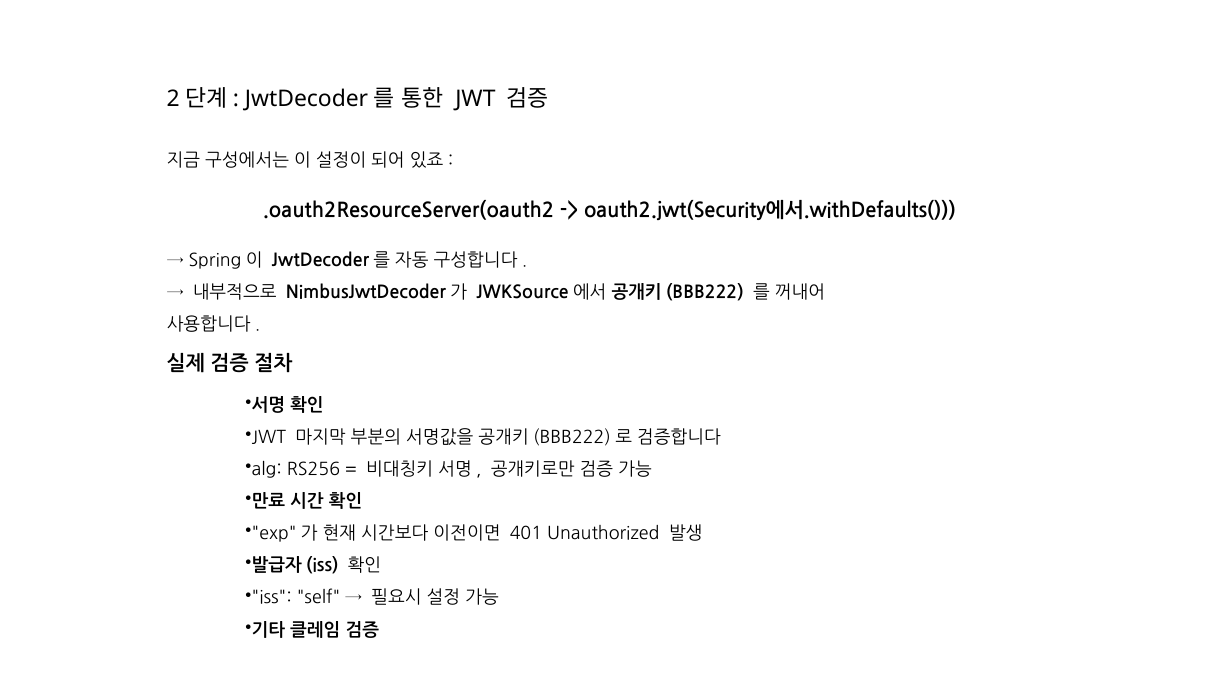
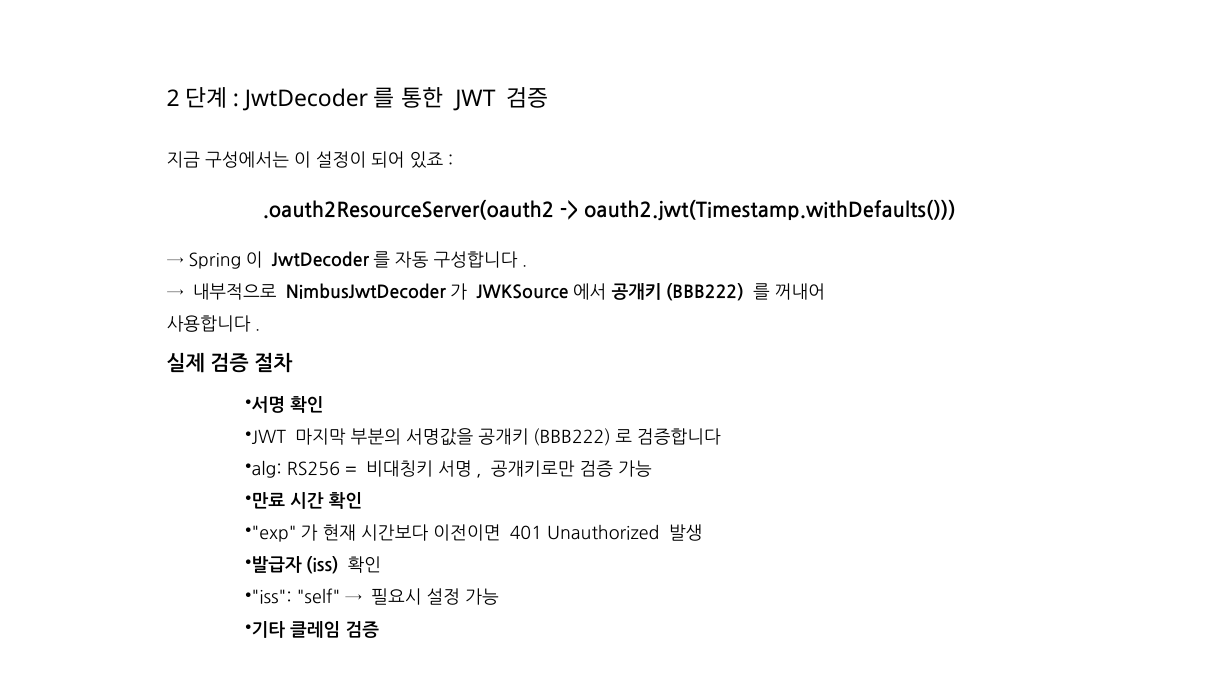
oauth2.jwt(Security에서.withDefaults(: oauth2.jwt(Security에서.withDefaults( -> oauth2.jwt(Timestamp.withDefaults(
